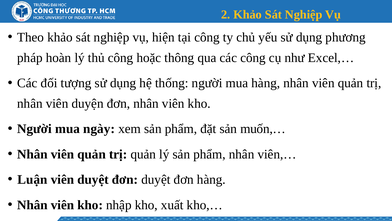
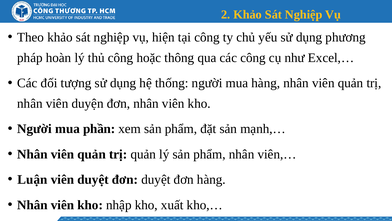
ngày: ngày -> phần
muốn,…: muốn,… -> mạnh,…
